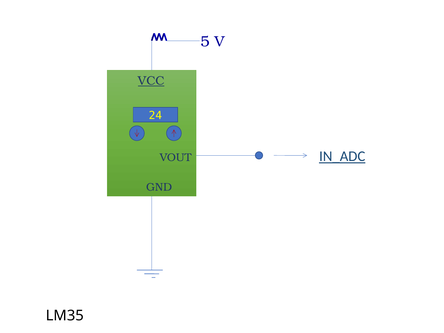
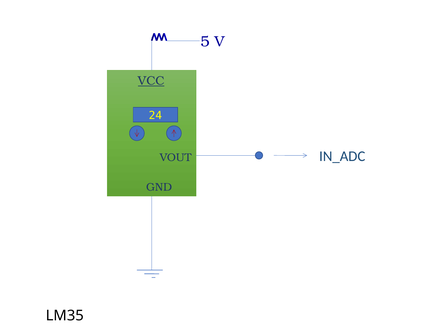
IN_ADC underline: present -> none
